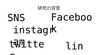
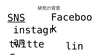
SNS underline: none -> present
